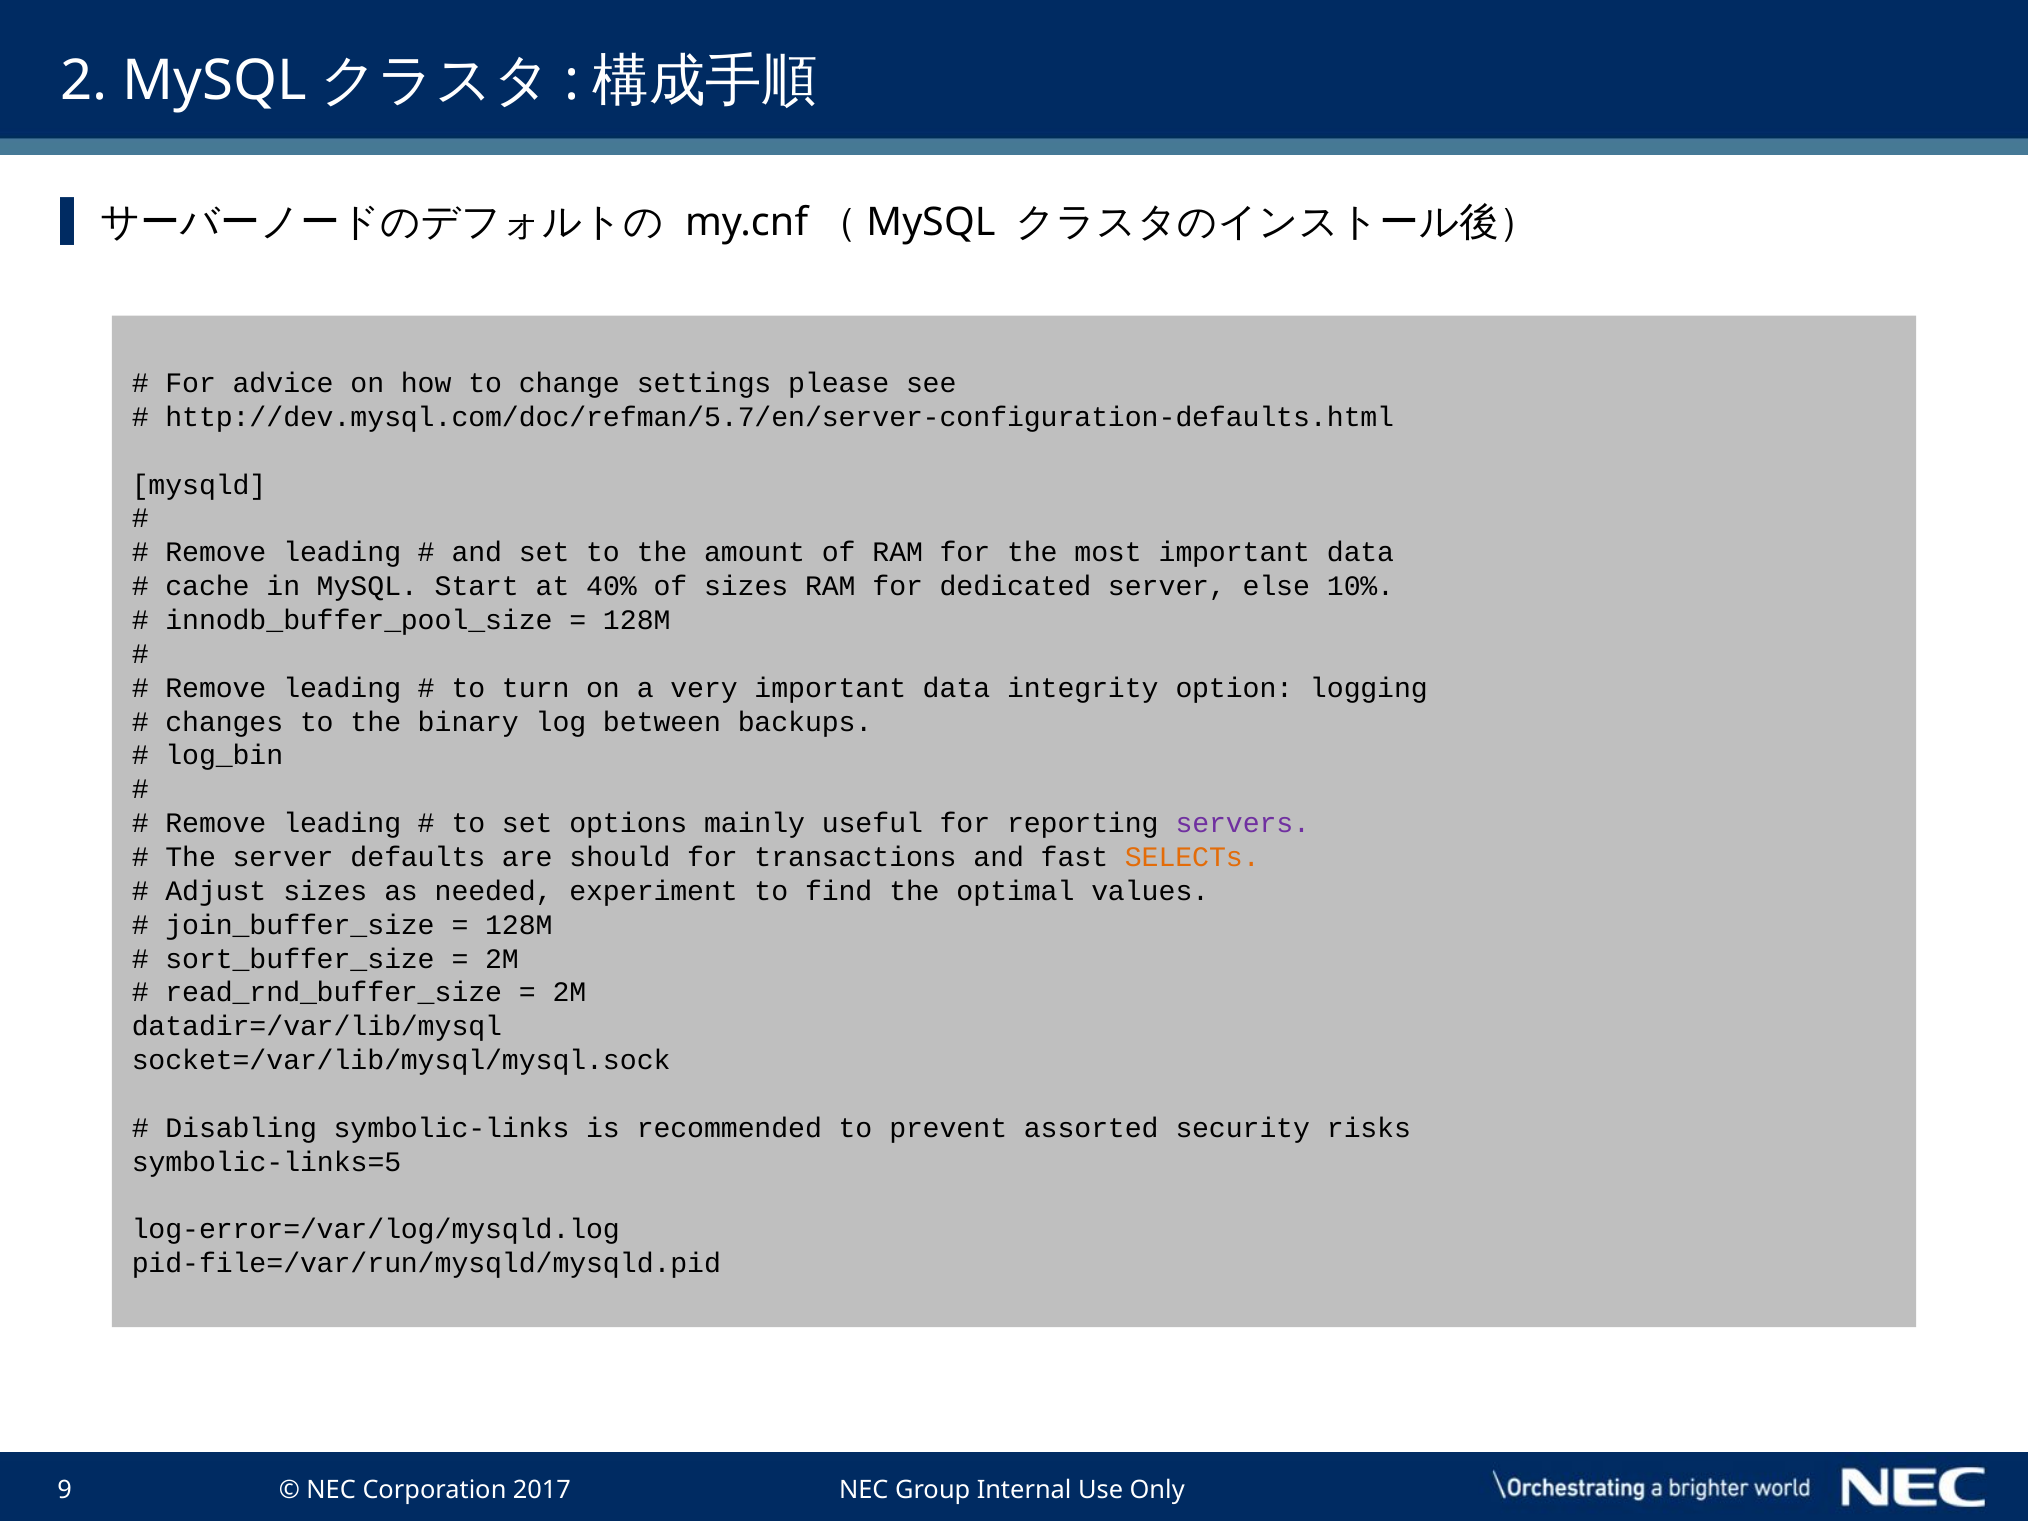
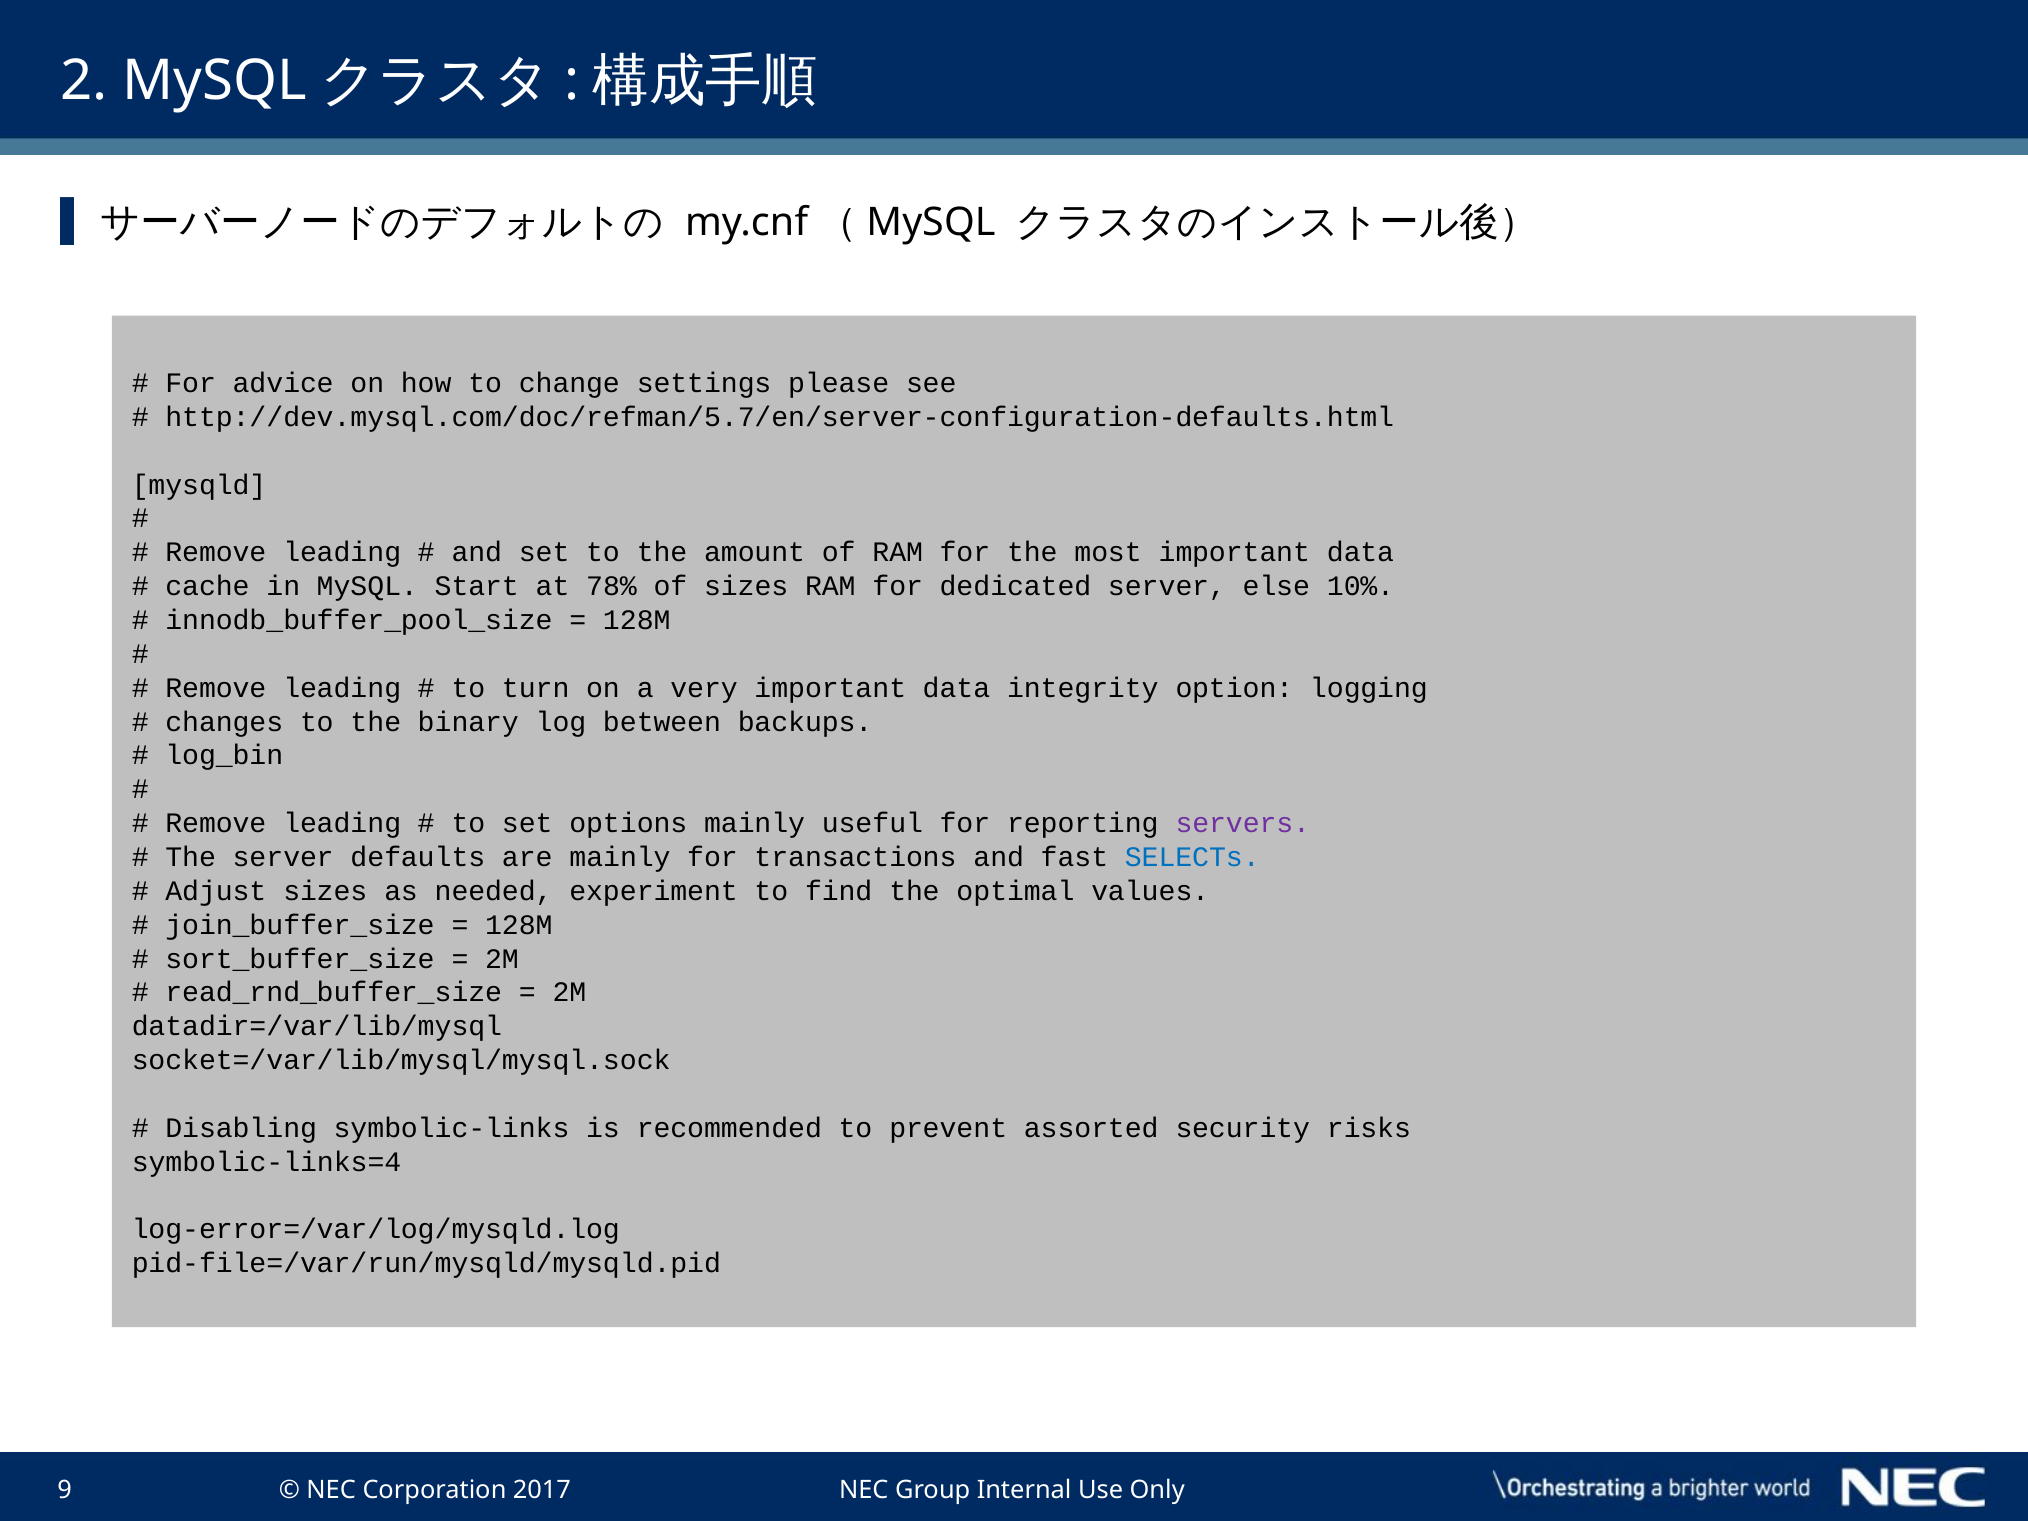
40%: 40% -> 78%
are should: should -> mainly
SELECTs colour: orange -> blue
symbolic-links=5: symbolic-links=5 -> symbolic-links=4
